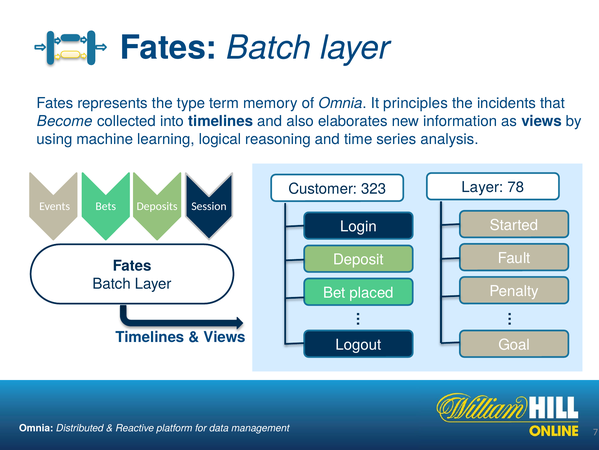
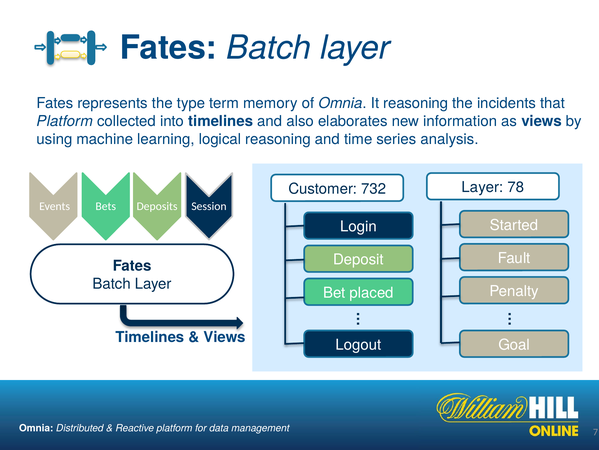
It principles: principles -> reasoning
Become at (65, 121): Become -> Platform
323: 323 -> 732
